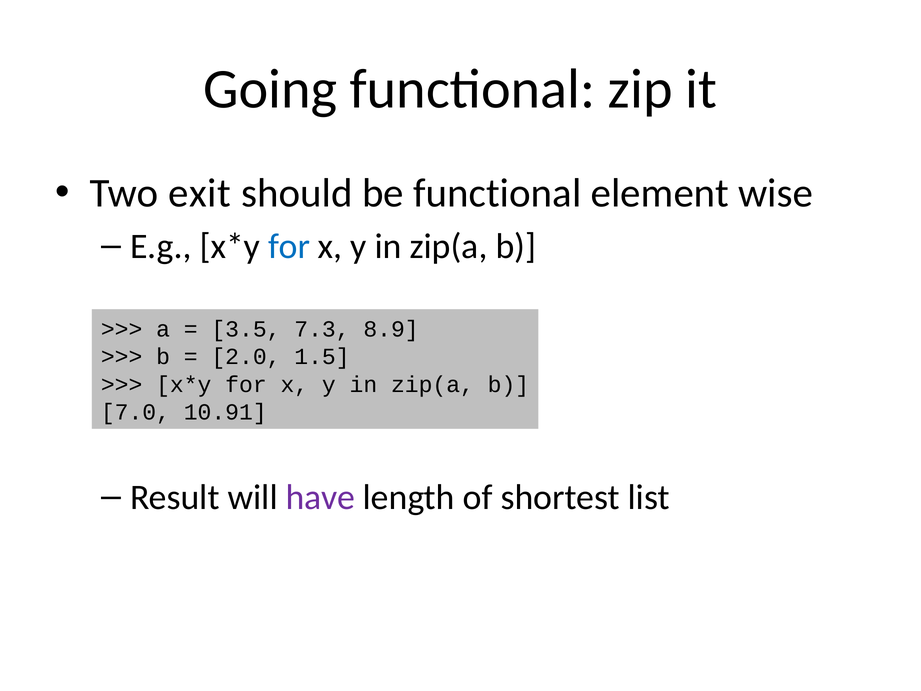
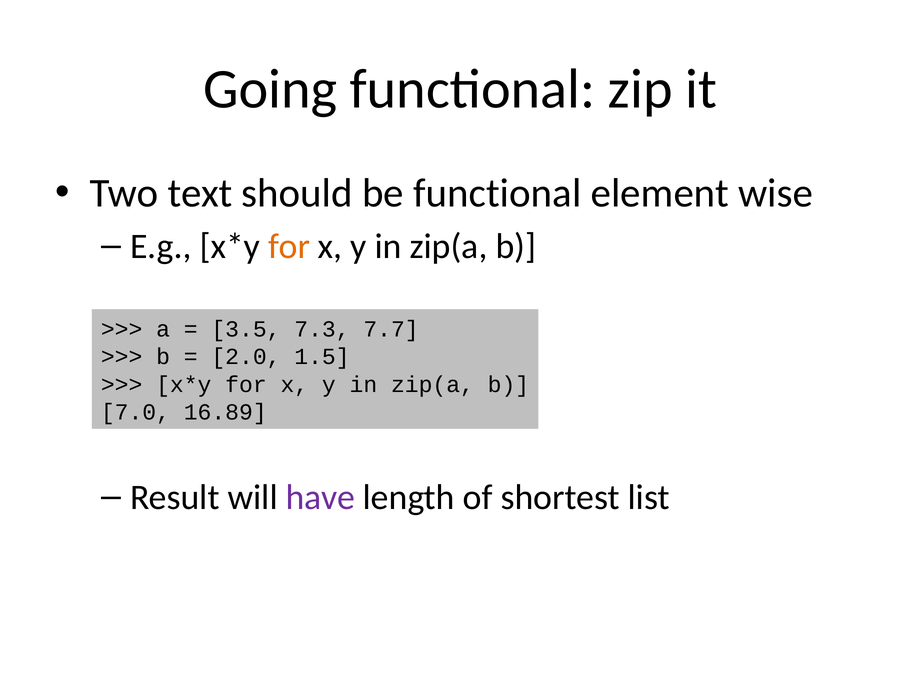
exit: exit -> text
for at (289, 246) colour: blue -> orange
8.9: 8.9 -> 7.7
10.91: 10.91 -> 16.89
